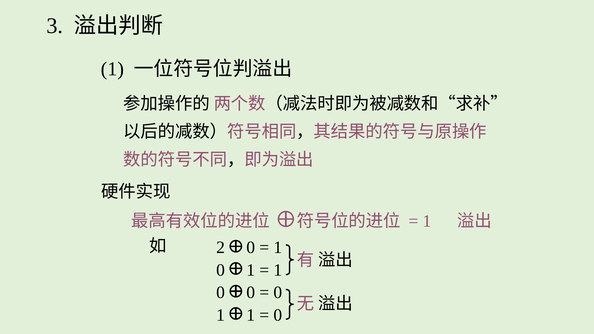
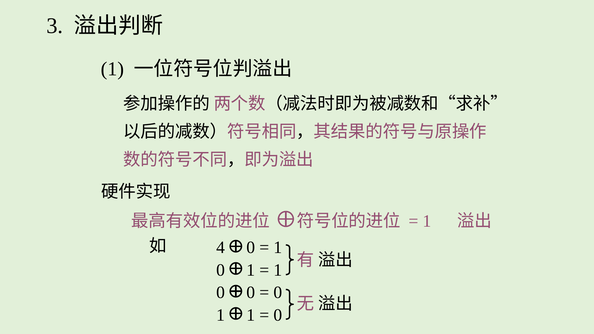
2: 2 -> 4
